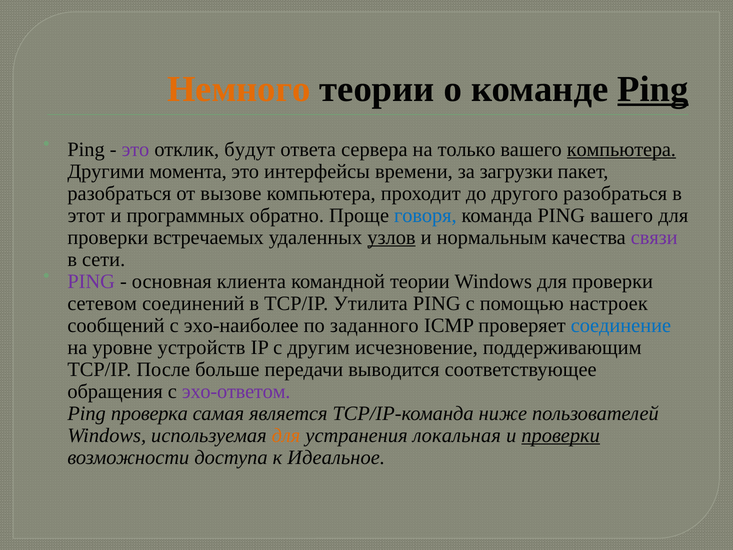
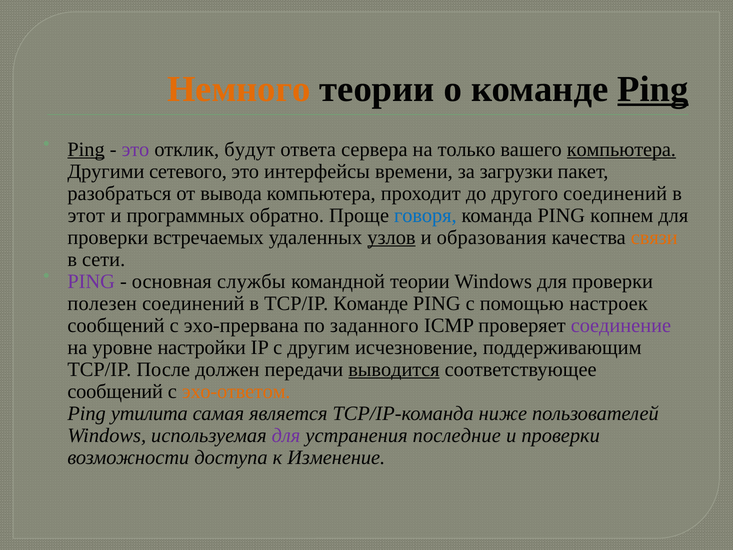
Ping at (86, 149) underline: none -> present
момента: момента -> сетевого
вызове: вызове -> вывода
другого разобраться: разобраться -> соединений
PING вашего: вашего -> копнем
нормальным: нормальным -> образования
связи colour: purple -> orange
клиента: клиента -> службы
сетевом: сетевом -> полезен
TCP/IP Утилита: Утилита -> Команде
эхо-наиболее: эхо-наиболее -> эхо-прервана
соединение colour: blue -> purple
устройств: устройств -> настройки
больше: больше -> должен
выводится underline: none -> present
обращения at (115, 391): обращения -> сообщений
эхо-ответом colour: purple -> orange
проверка: проверка -> утилита
для at (286, 435) colour: orange -> purple
локальная: локальная -> последние
проверки at (561, 435) underline: present -> none
Идеальное: Идеальное -> Изменение
